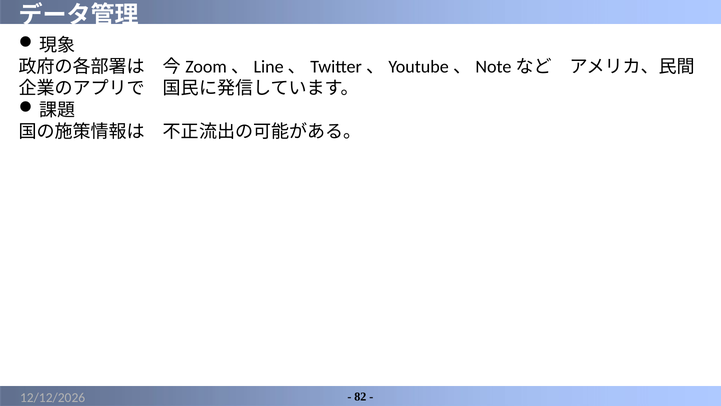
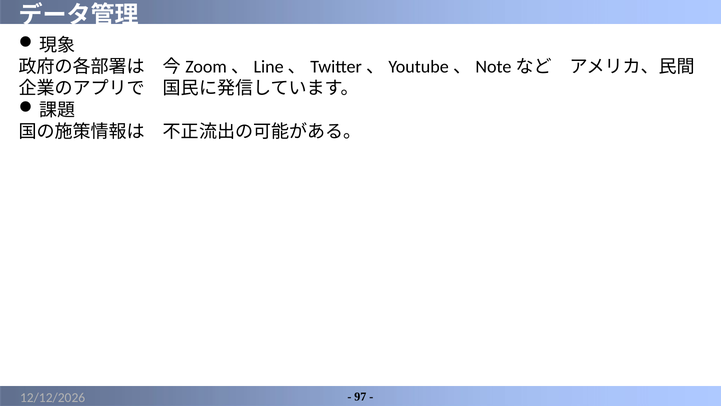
82: 82 -> 97
